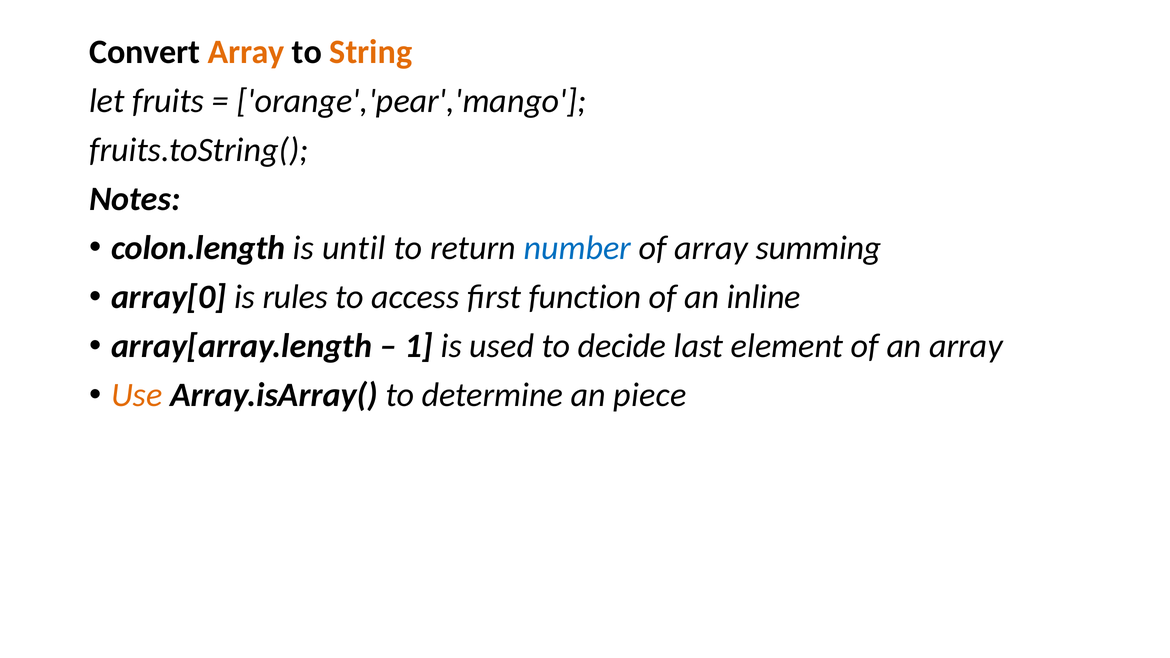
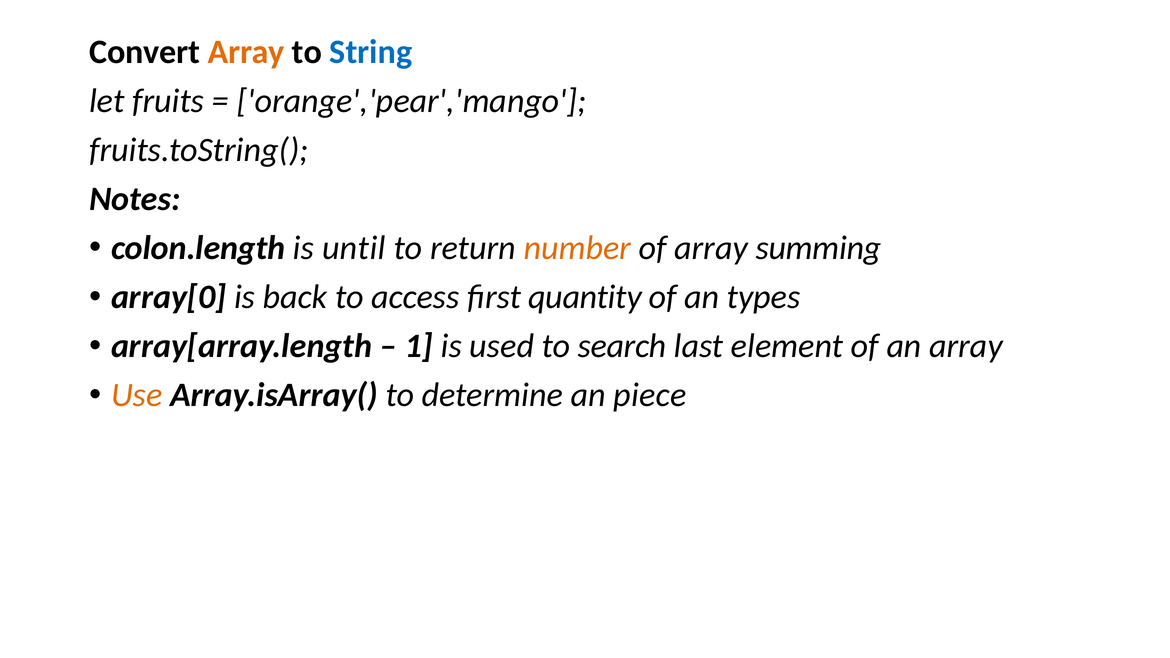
String colour: orange -> blue
number colour: blue -> orange
rules: rules -> back
function: function -> quantity
inline: inline -> types
decide: decide -> search
